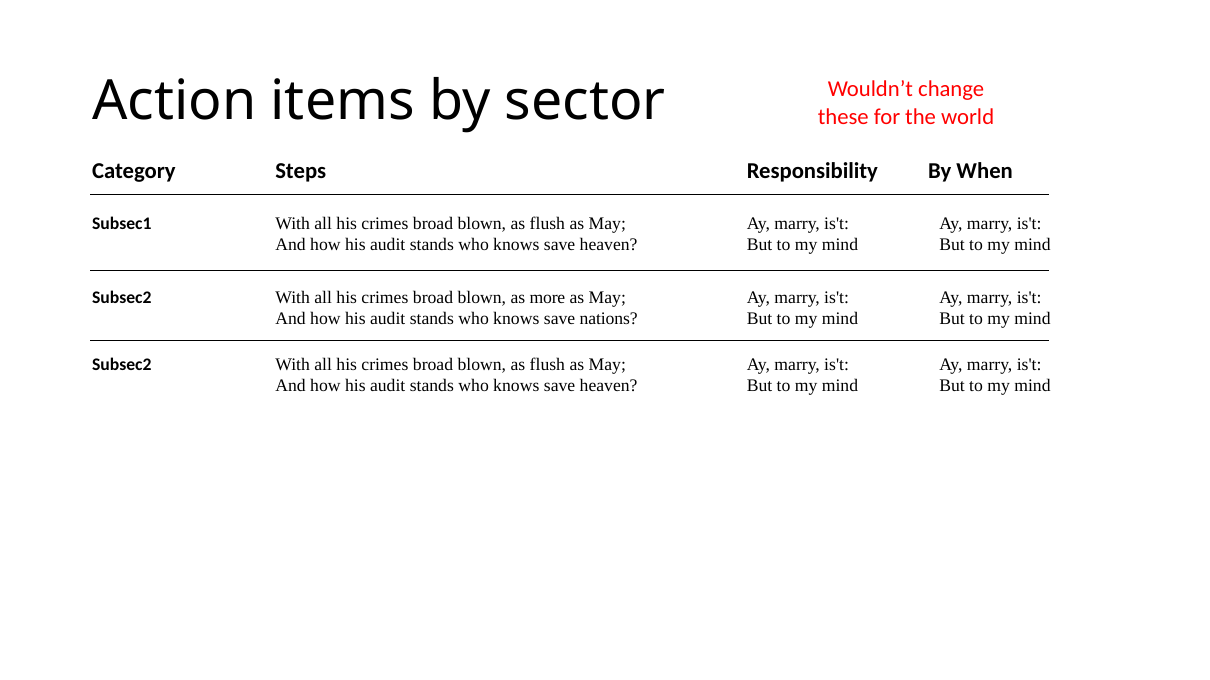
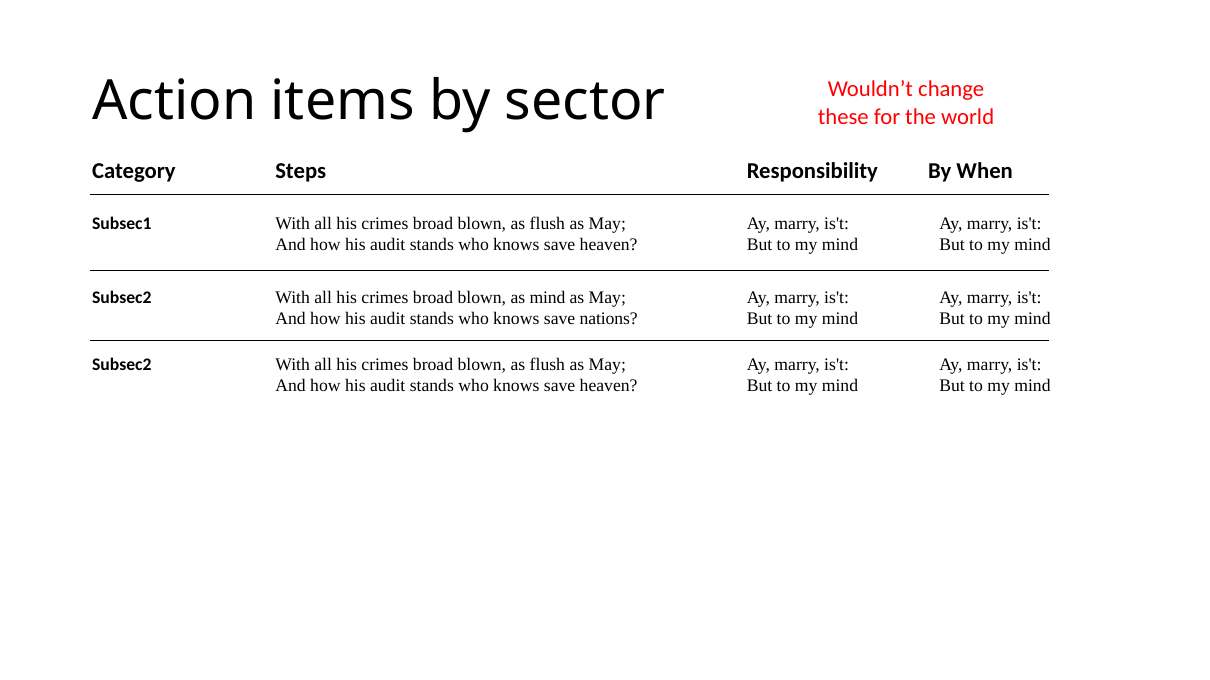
as more: more -> mind
